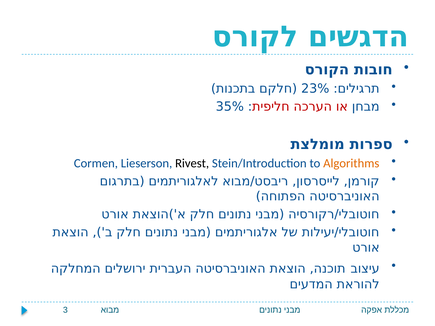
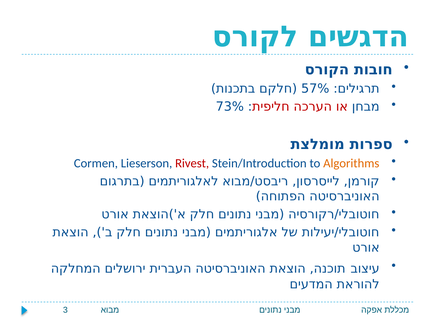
23%: 23% -> 57%
35%: 35% -> 73%
Rivest colour: black -> red
